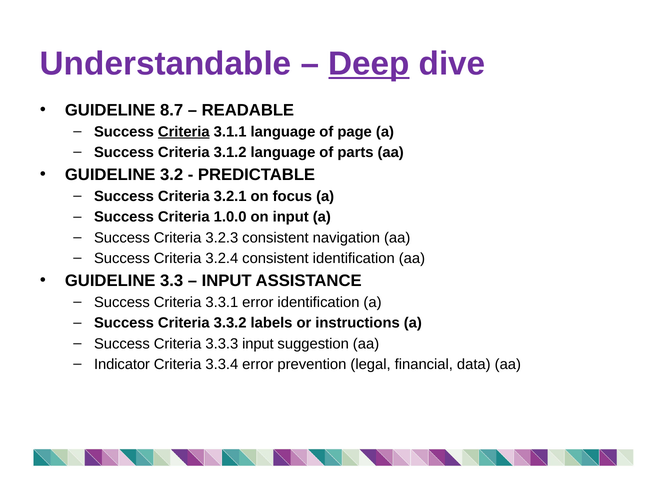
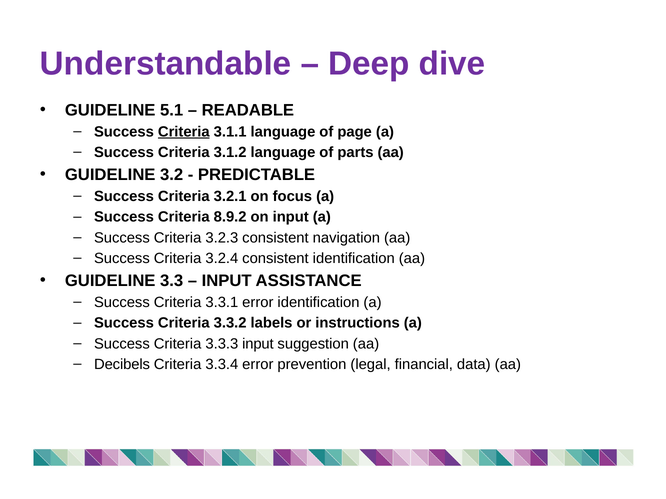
Deep underline: present -> none
8.7: 8.7 -> 5.1
1.0.0: 1.0.0 -> 8.9.2
Indicator: Indicator -> Decibels
